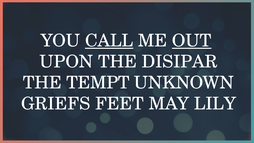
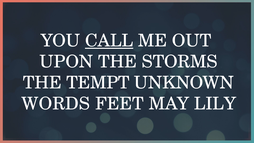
OUT underline: present -> none
DISIPAR: DISIPAR -> STORMS
GRIEFS: GRIEFS -> WORDS
